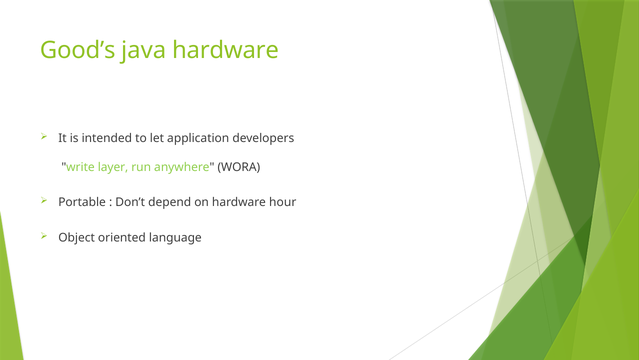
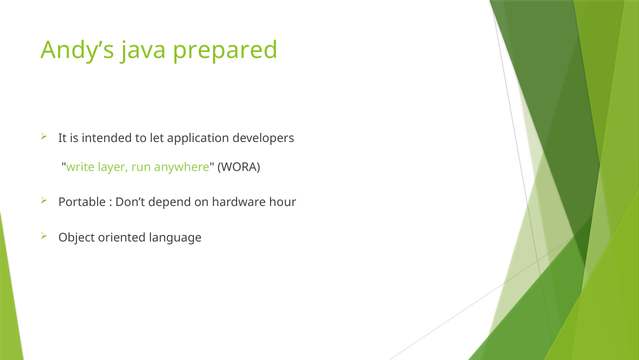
Good’s: Good’s -> Andy’s
java hardware: hardware -> prepared
